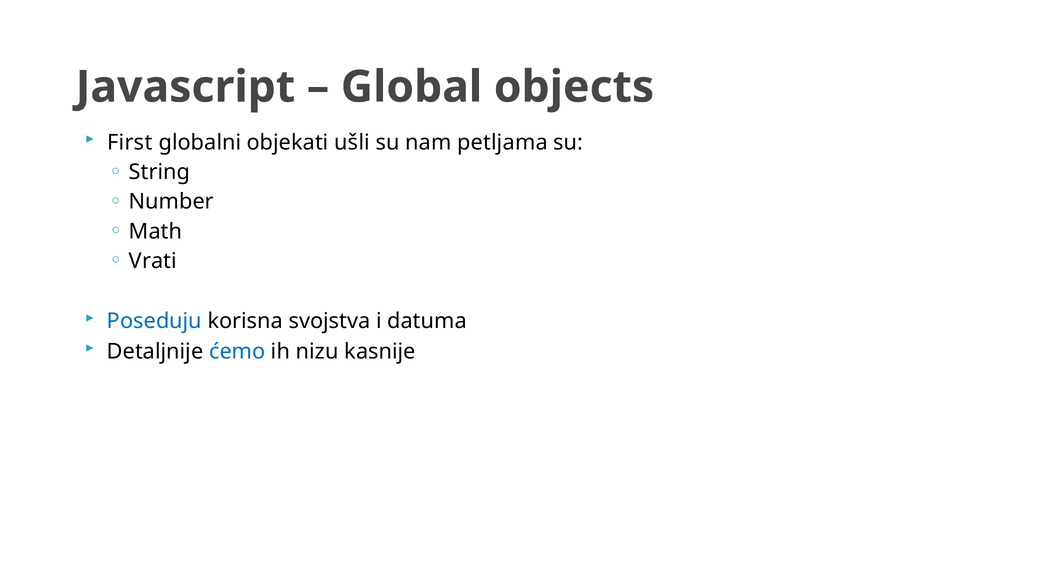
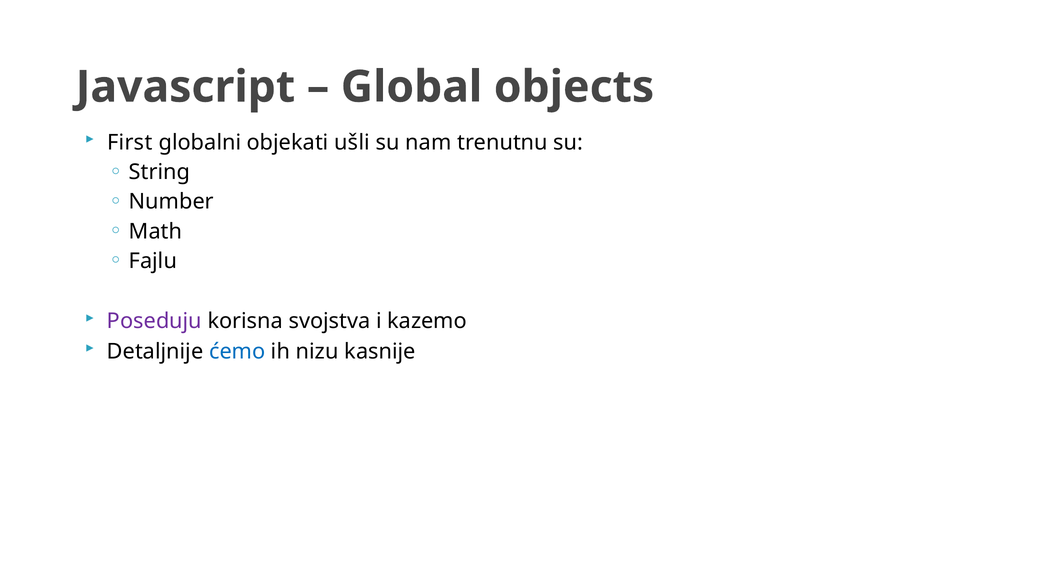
petljama: petljama -> trenutnu
Vrati: Vrati -> Fajlu
Poseduju colour: blue -> purple
datuma: datuma -> kazemo
